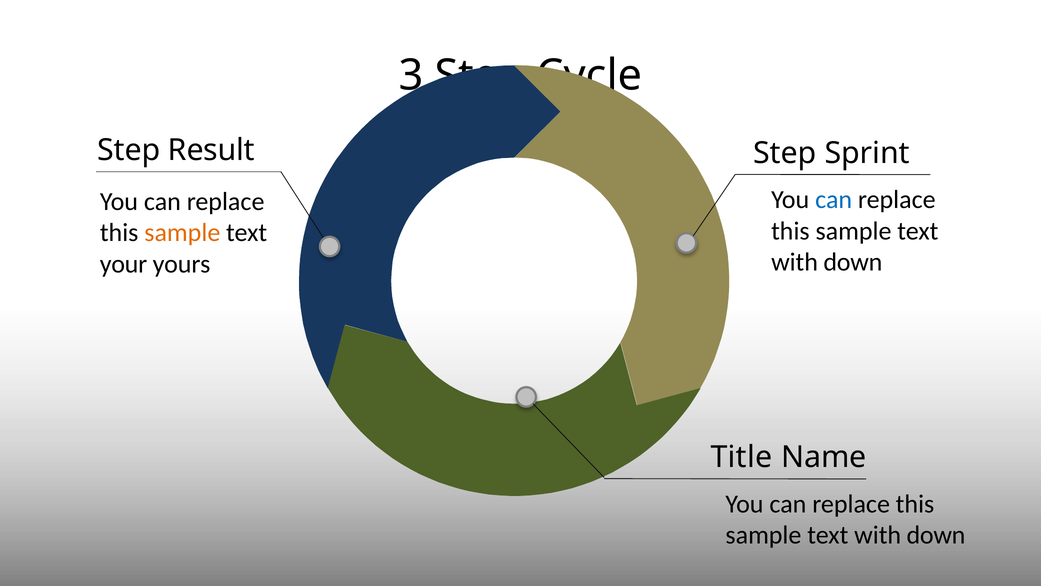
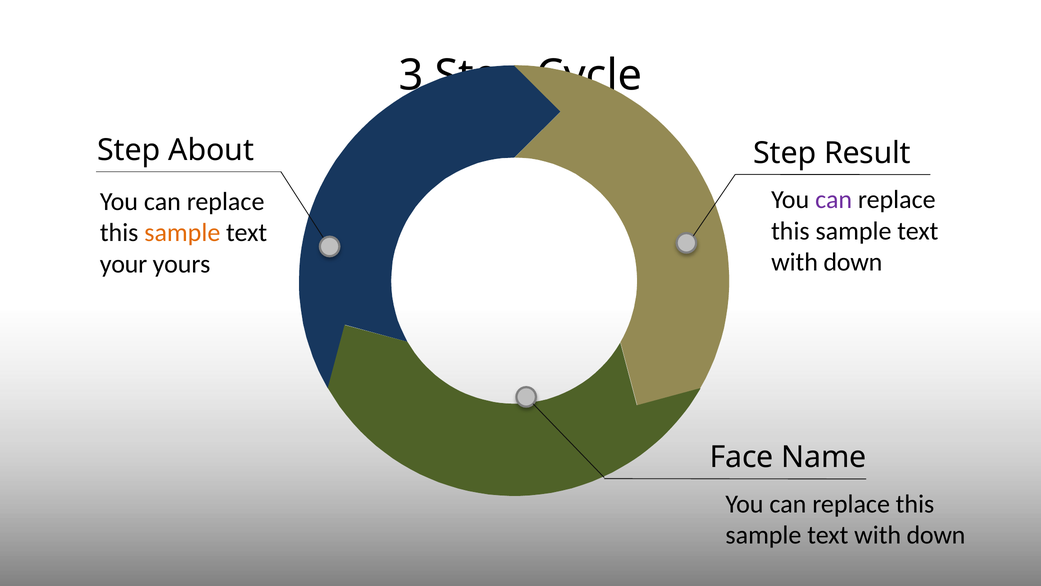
Result: Result -> About
Sprint: Sprint -> Result
can at (834, 200) colour: blue -> purple
Title: Title -> Face
